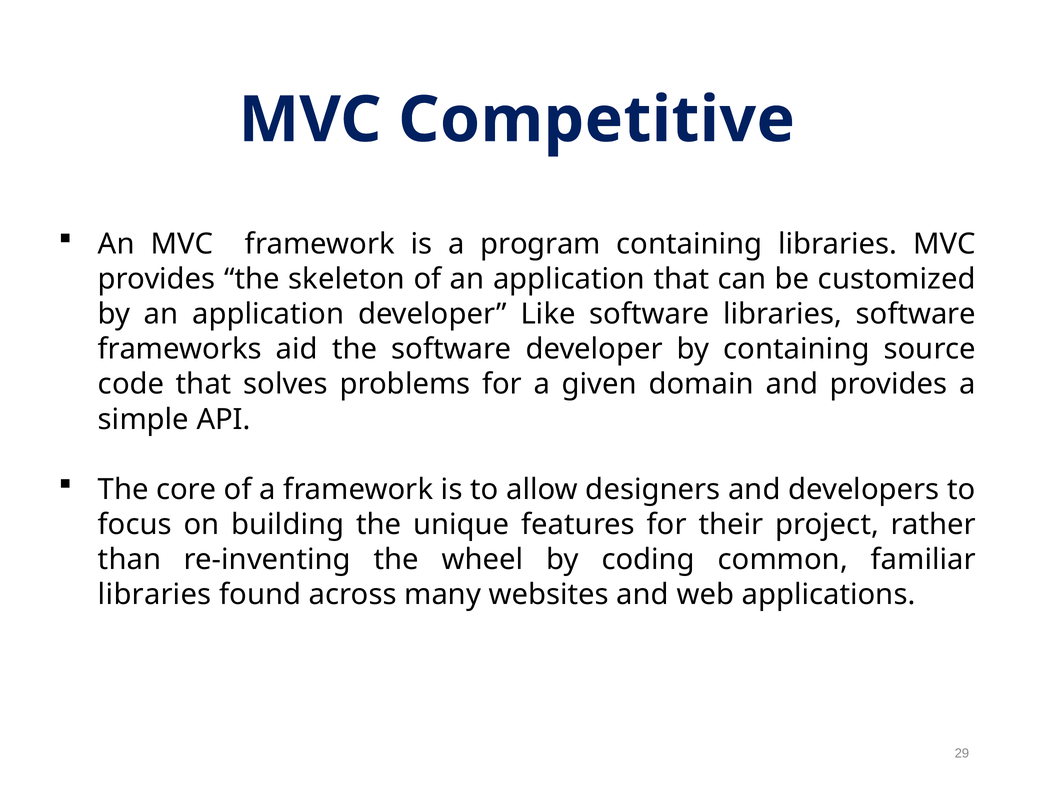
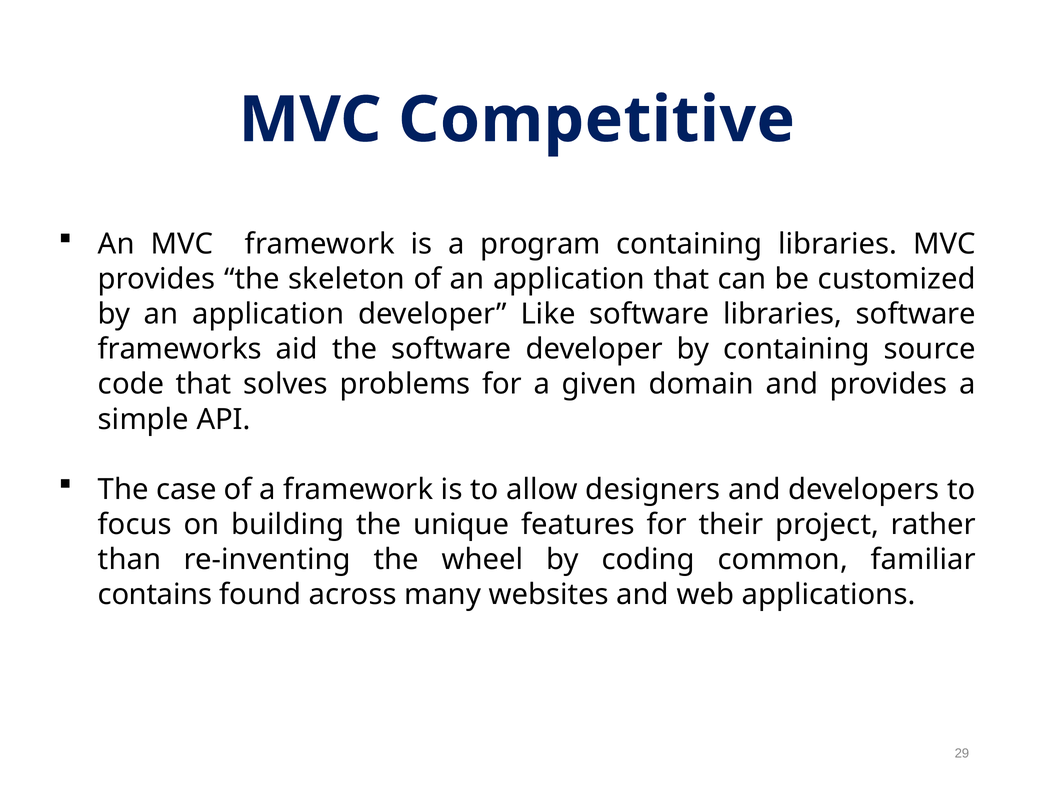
core: core -> case
libraries at (155, 595): libraries -> contains
